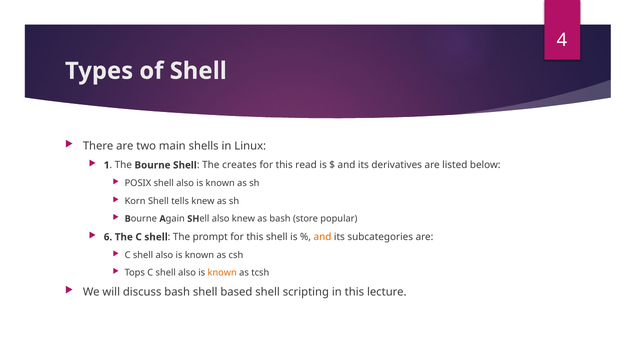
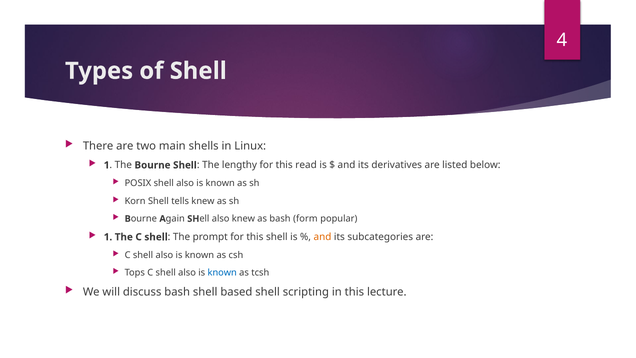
creates: creates -> lengthy
store: store -> form
6 at (108, 237): 6 -> 1
known at (222, 273) colour: orange -> blue
